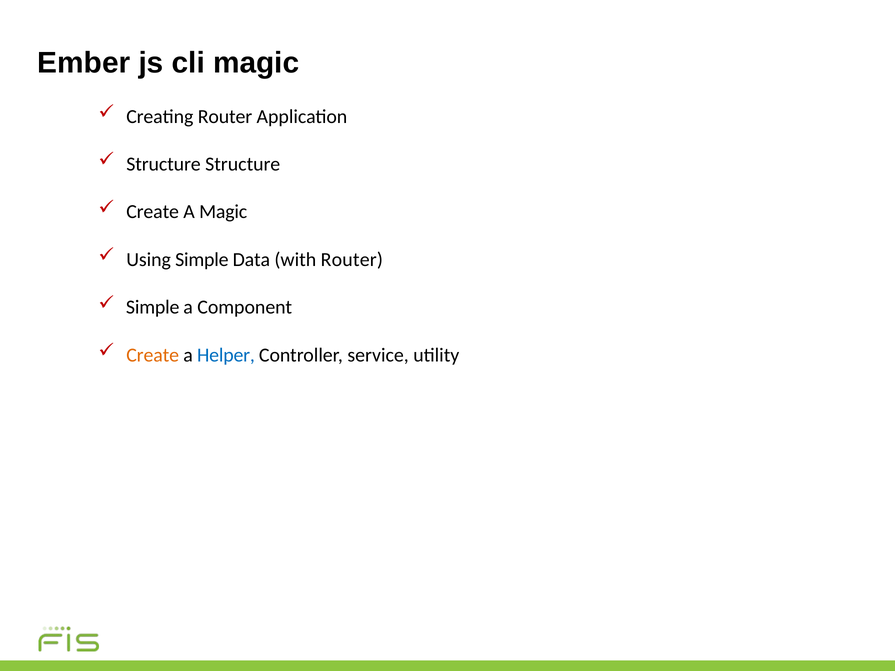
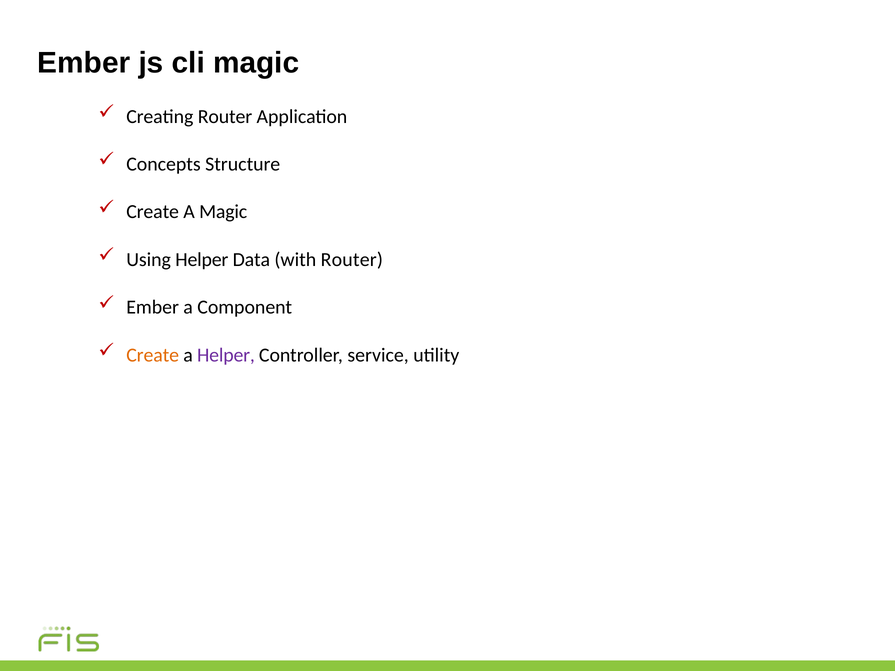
Structure at (164, 164): Structure -> Concepts
Using Simple: Simple -> Helper
Simple at (153, 307): Simple -> Ember
Helper at (226, 355) colour: blue -> purple
